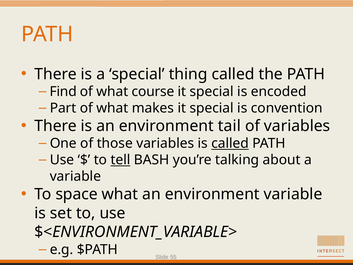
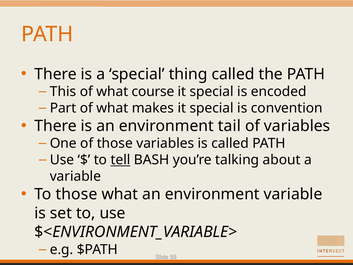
Find: Find -> This
called at (230, 143) underline: present -> none
To space: space -> those
